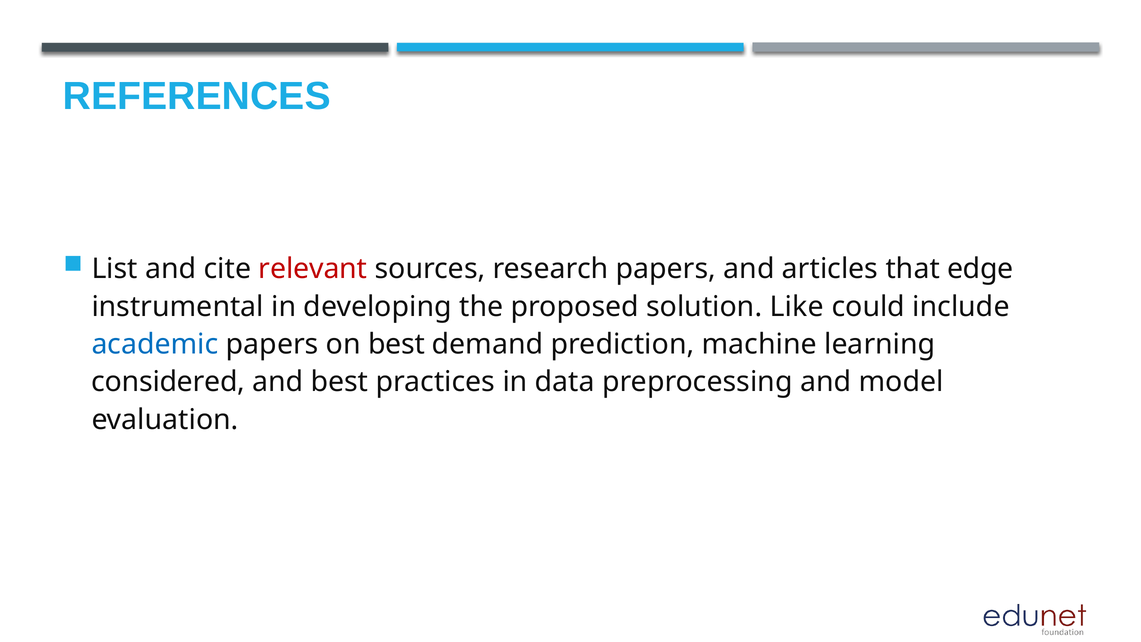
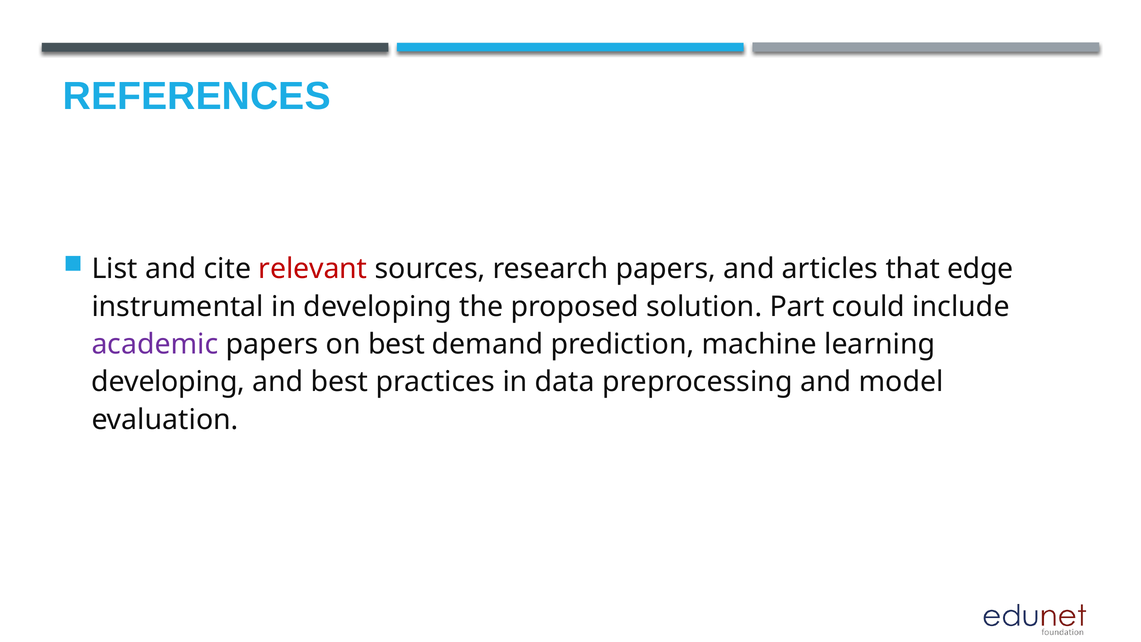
Like: Like -> Part
academic colour: blue -> purple
considered at (168, 382): considered -> developing
